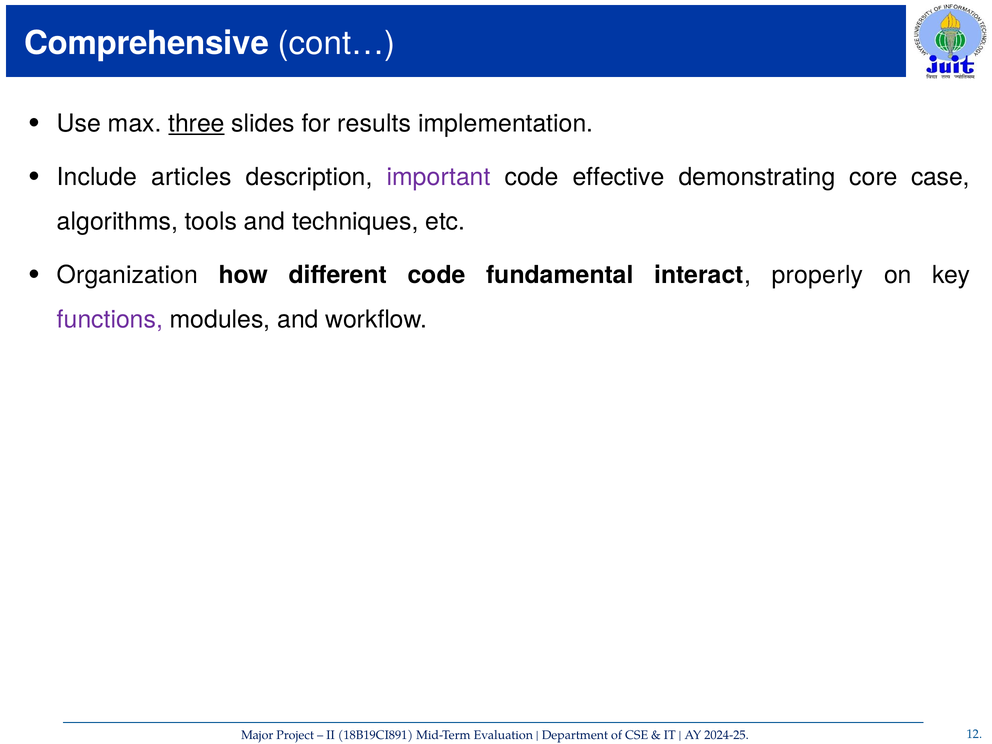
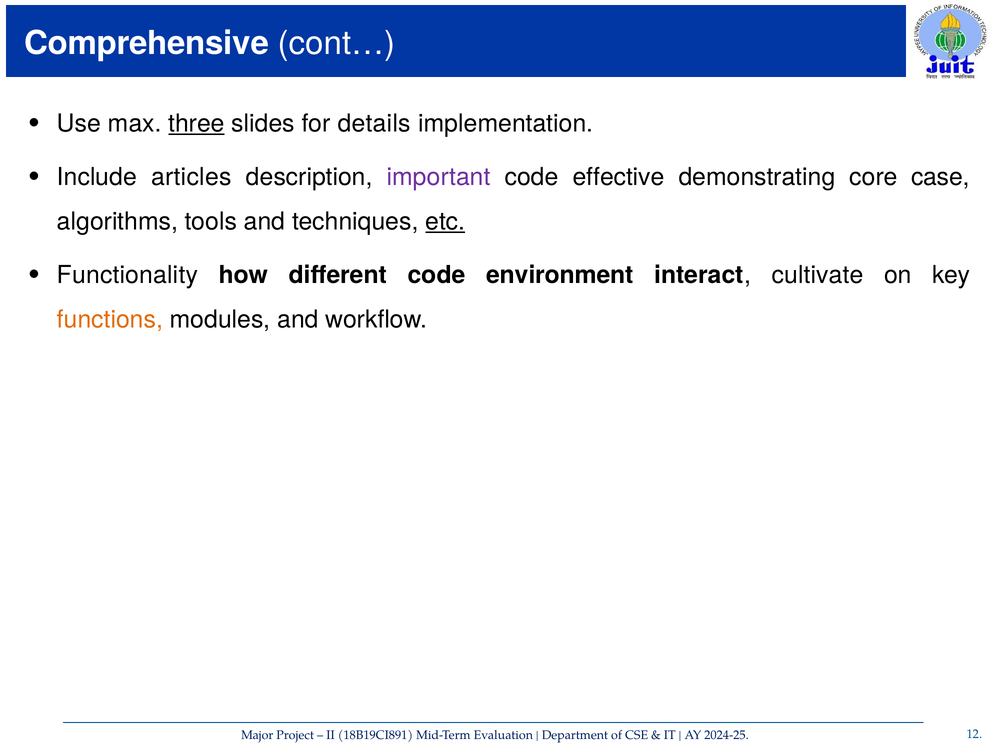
results: results -> details
etc underline: none -> present
Organization: Organization -> Functionality
fundamental: fundamental -> environment
properly: properly -> cultivate
functions colour: purple -> orange
